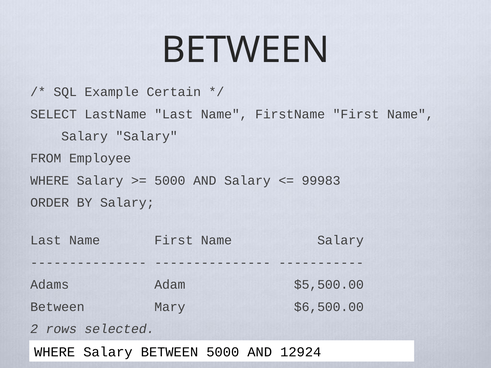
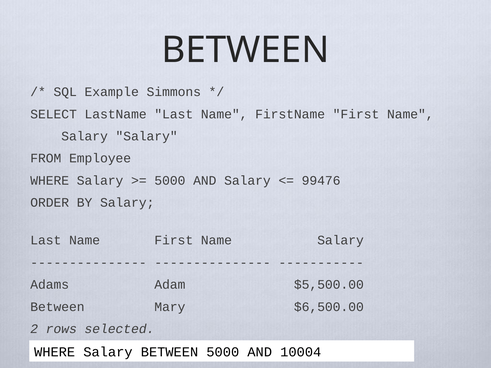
Certain: Certain -> Simmons
99983: 99983 -> 99476
12924: 12924 -> 10004
